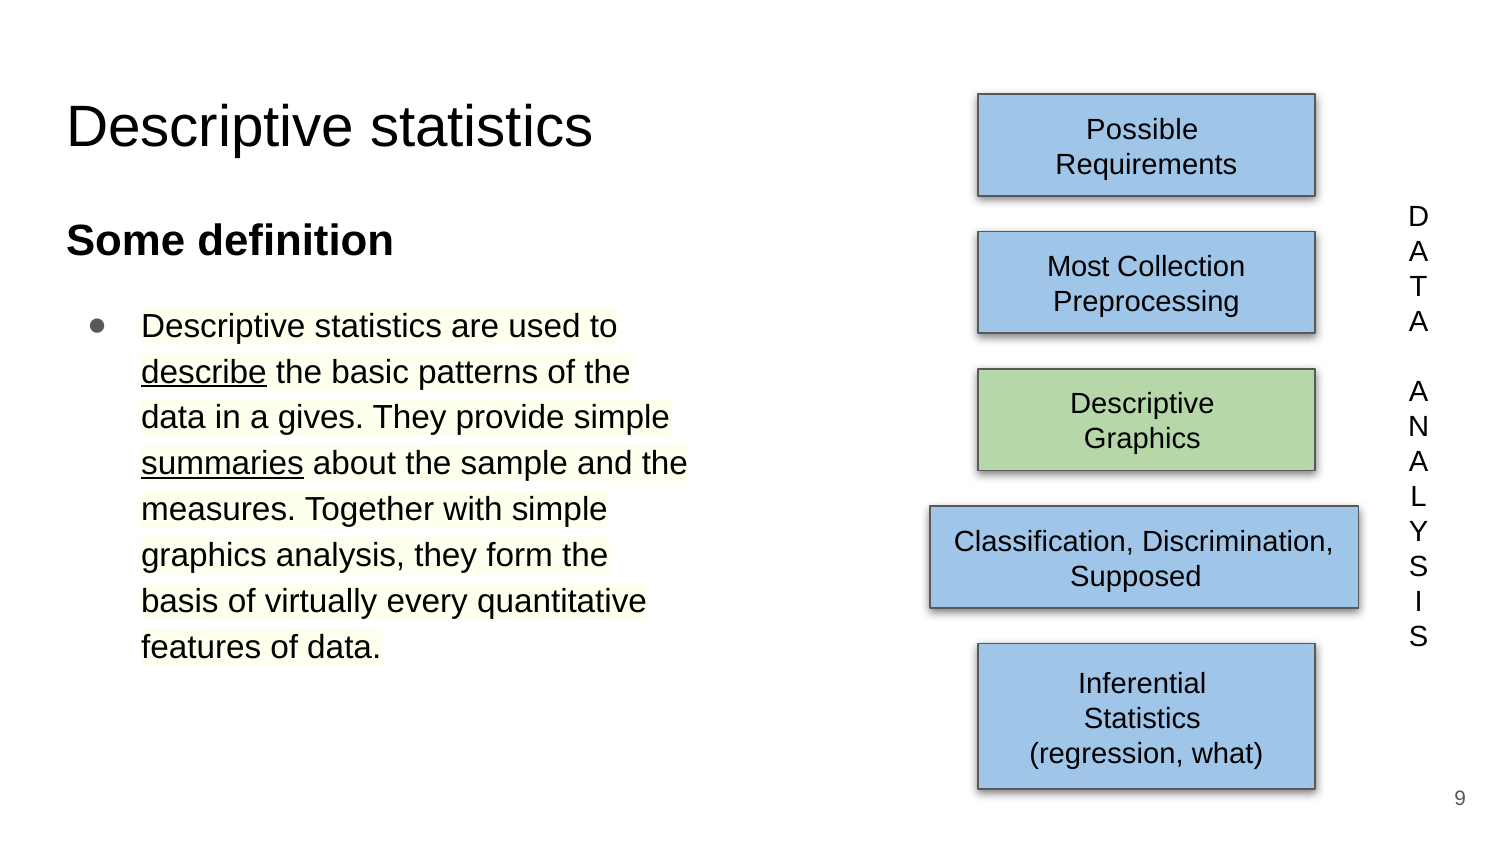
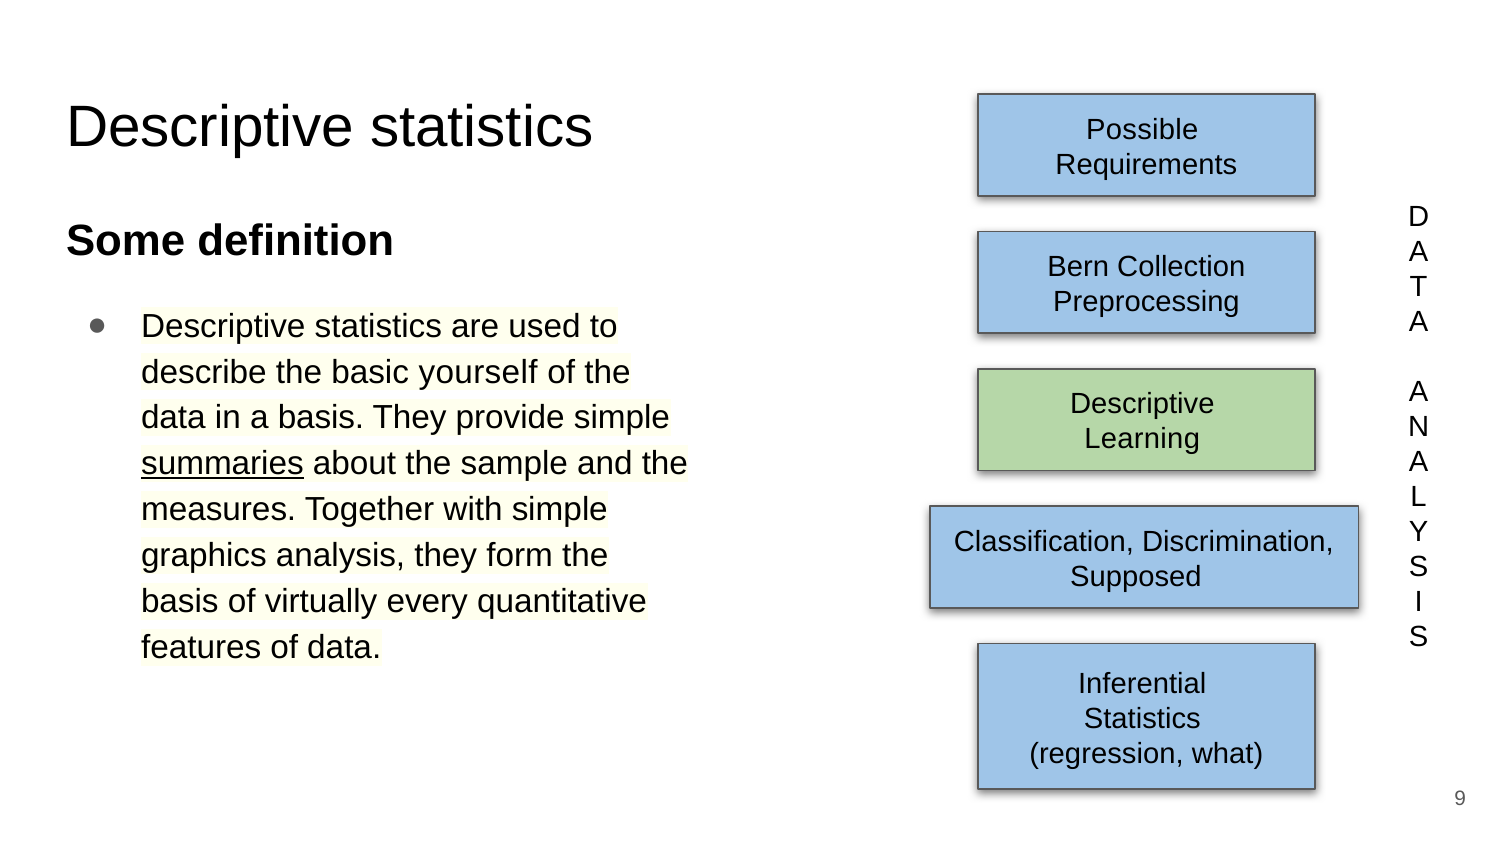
Most: Most -> Bern
describe underline: present -> none
patterns: patterns -> yourself
a gives: gives -> basis
Graphics at (1142, 439): Graphics -> Learning
